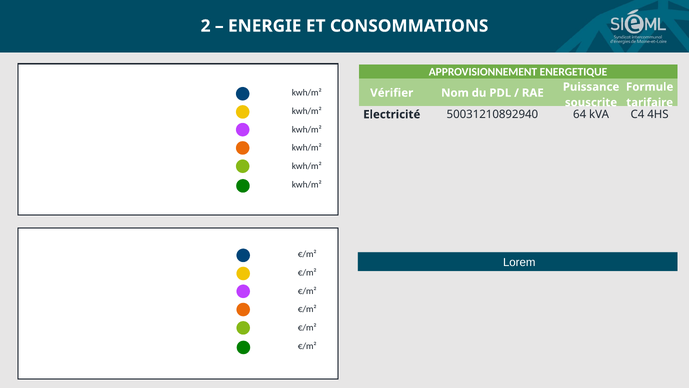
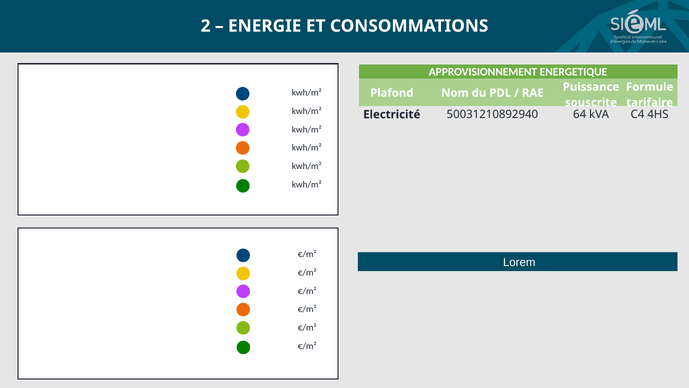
Vérifier: Vérifier -> Plafond
